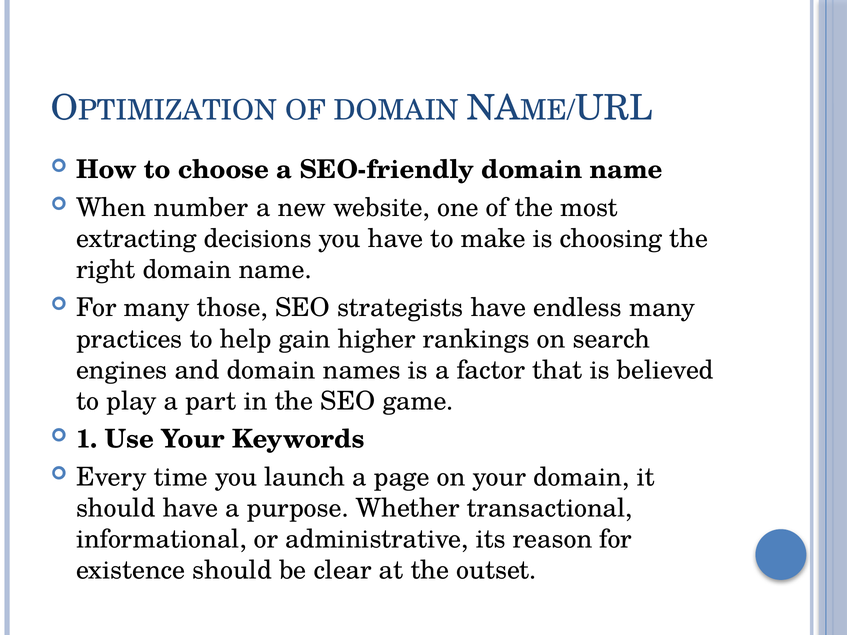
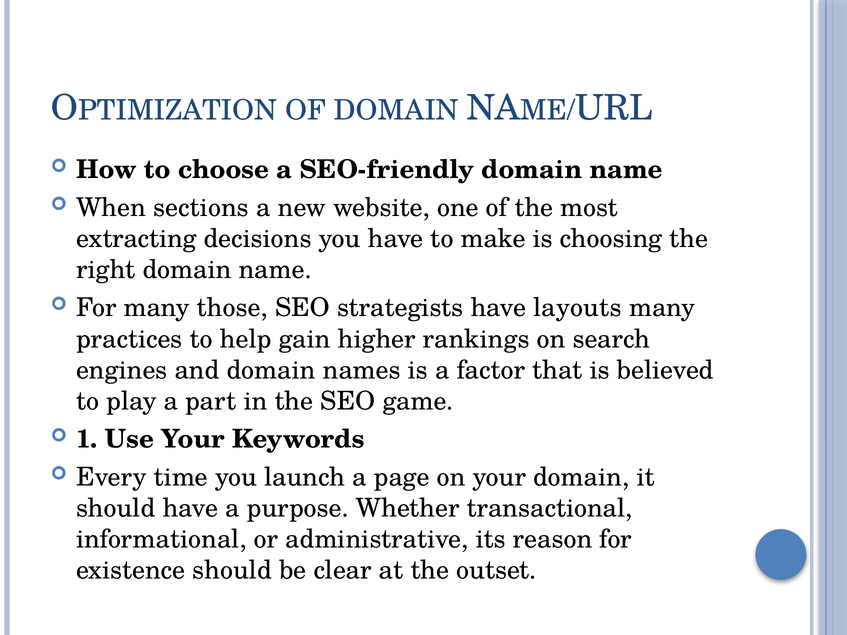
number: number -> sections
endless: endless -> layouts
